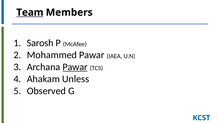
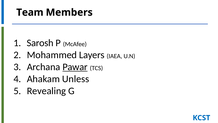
Team underline: present -> none
Mohammed Pawar: Pawar -> Layers
Observed: Observed -> Revealing
